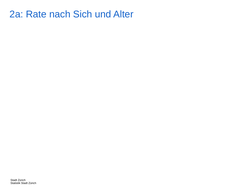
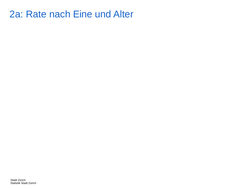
Sich: Sich -> Eine
